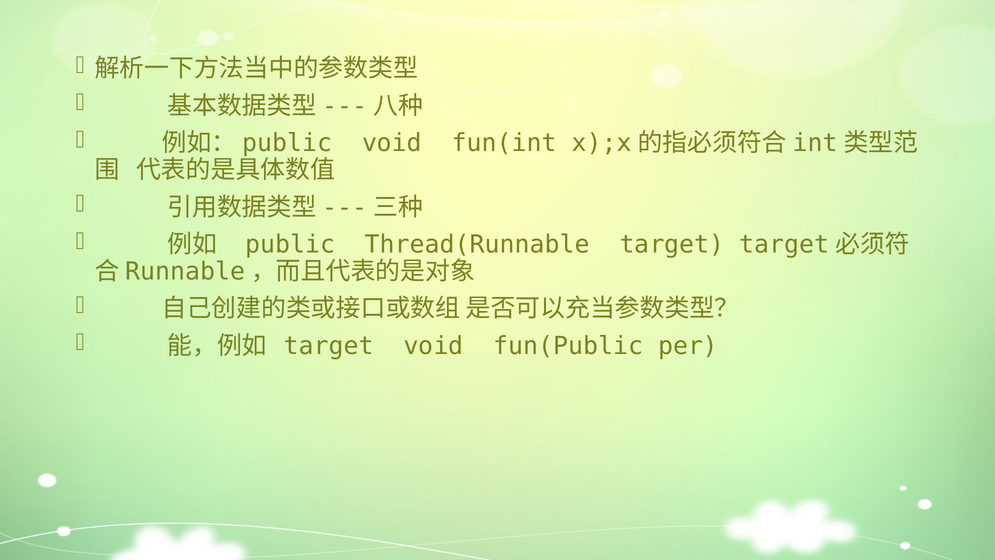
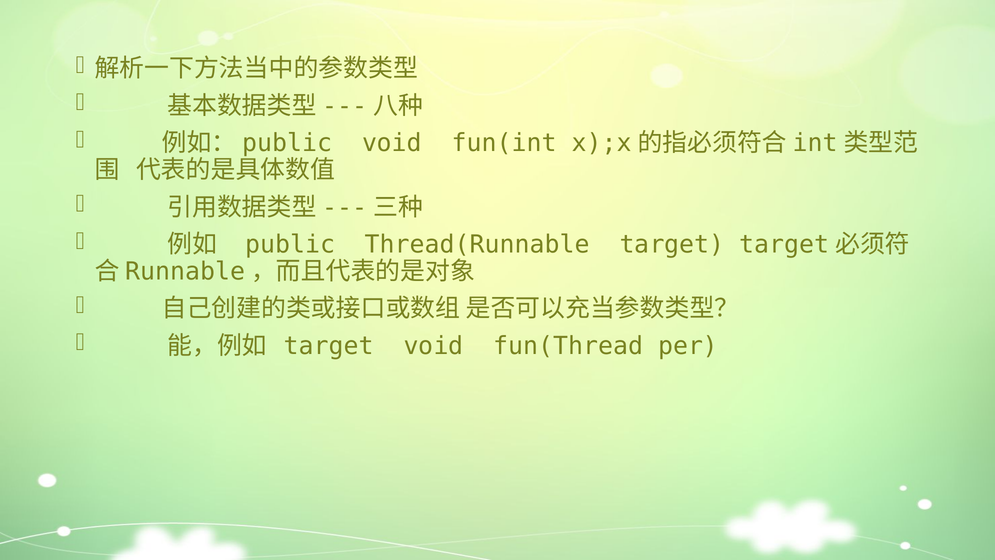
fun(Public: fun(Public -> fun(Thread
